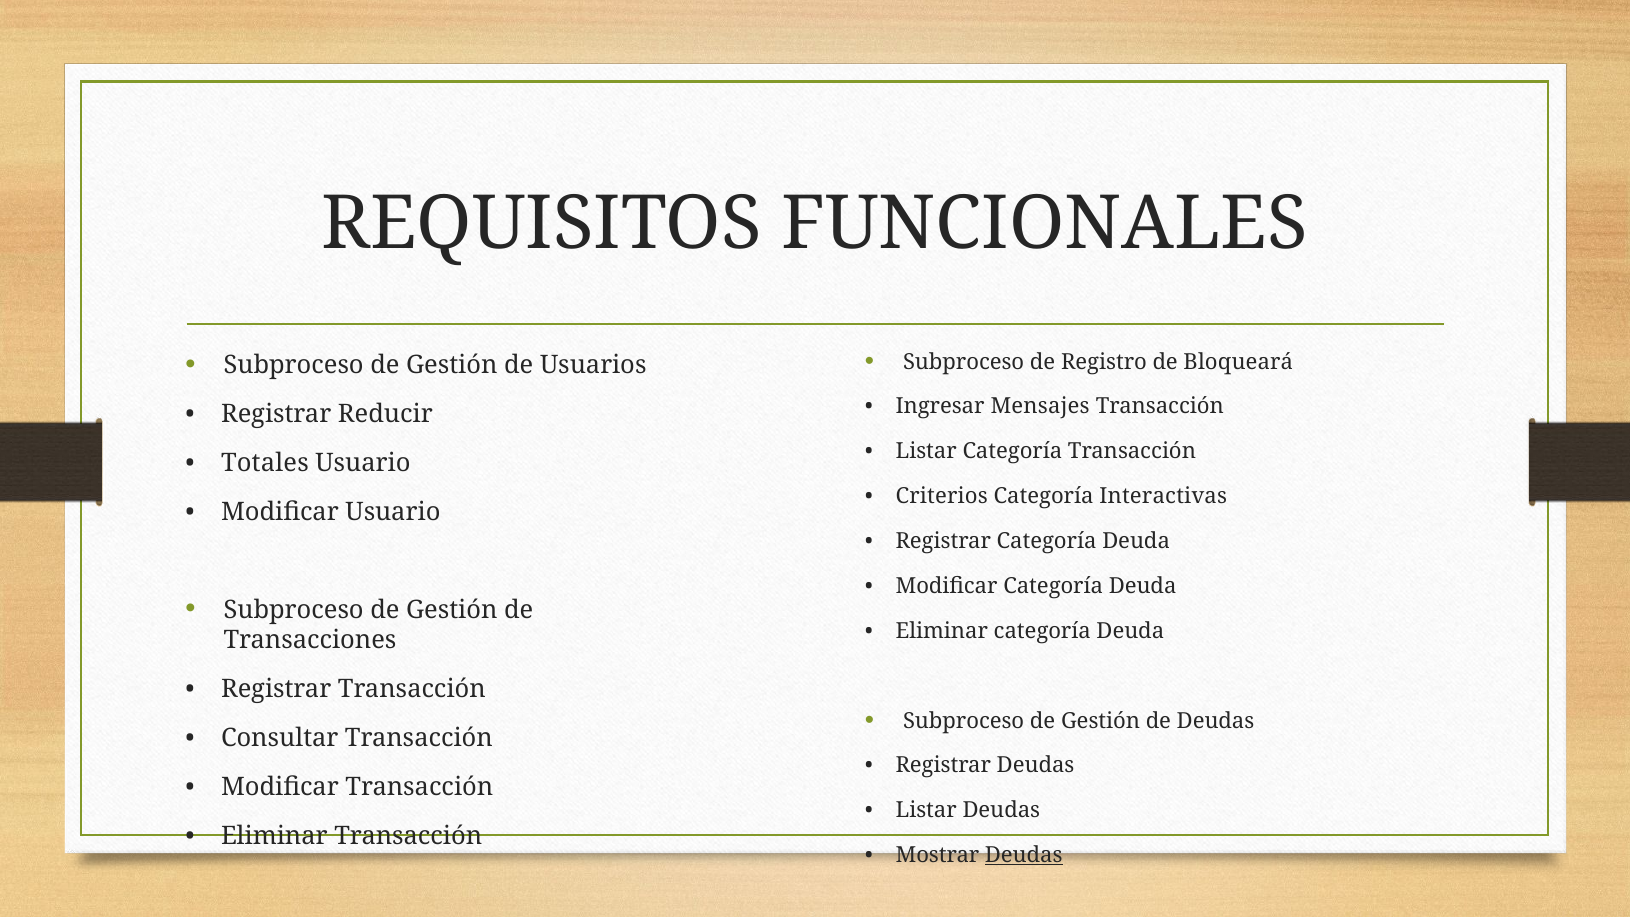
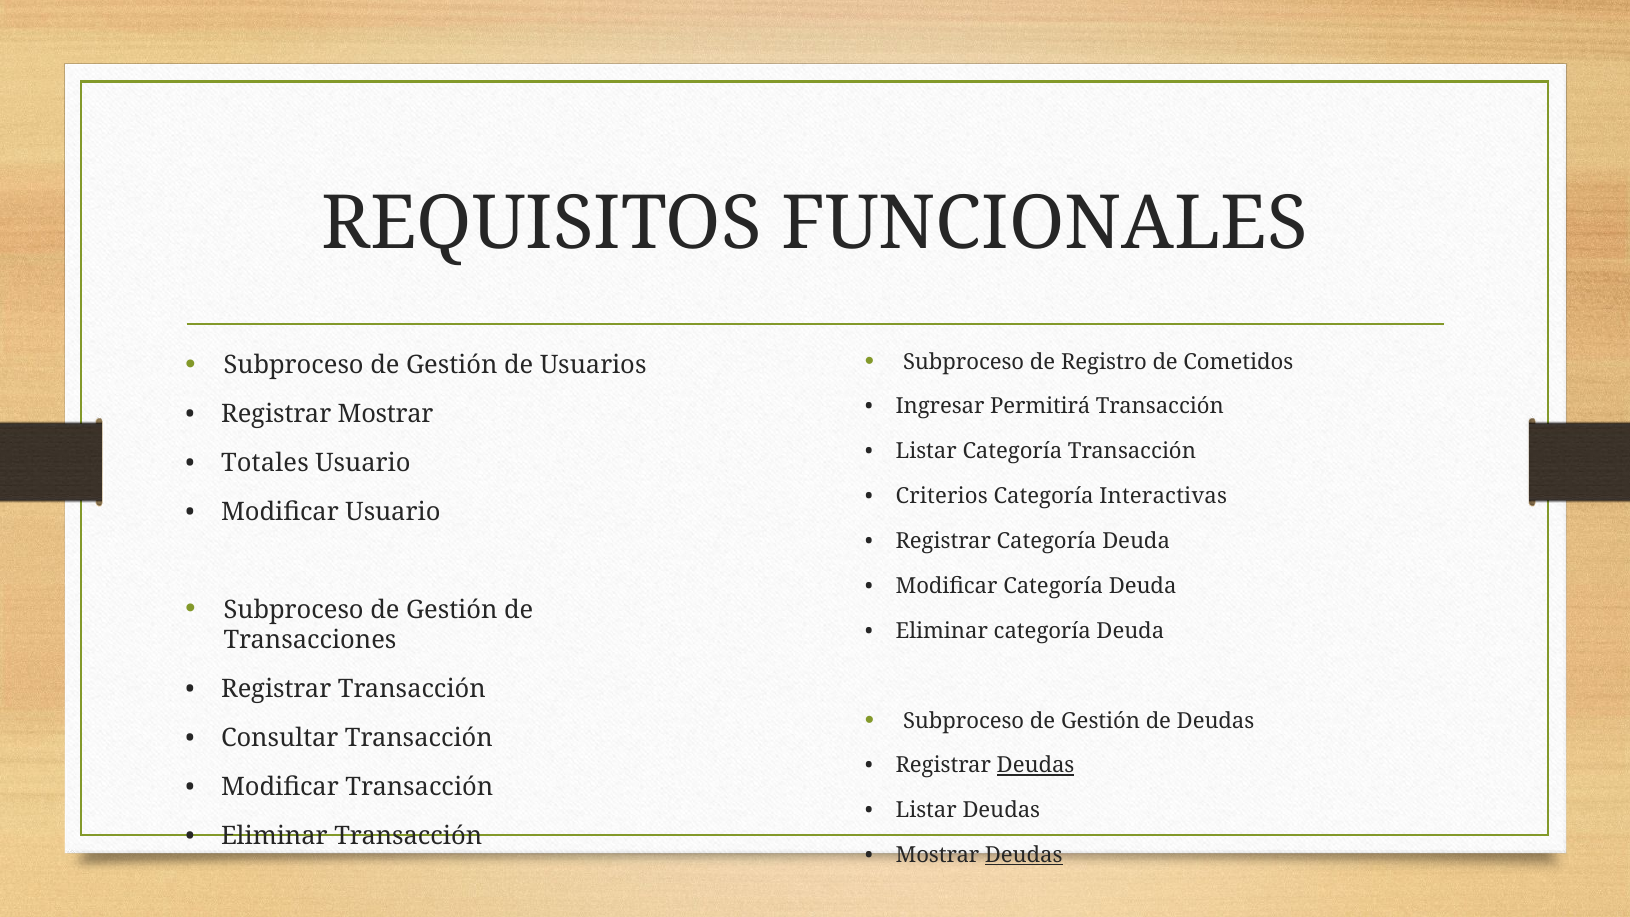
Bloqueará: Bloqueará -> Cometidos
Mensajes: Mensajes -> Permitirá
Registrar Reducir: Reducir -> Mostrar
Deudas at (1036, 765) underline: none -> present
